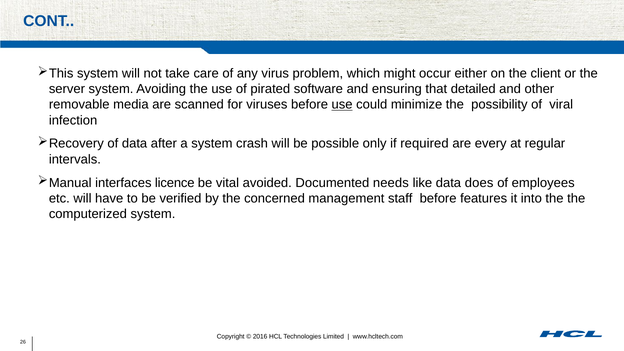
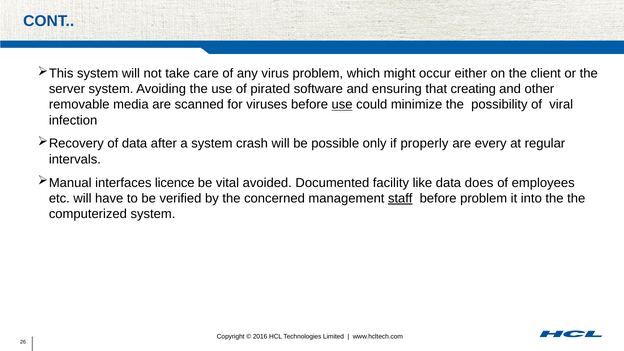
detailed: detailed -> creating
required: required -> properly
needs: needs -> facility
staff underline: none -> present
before features: features -> problem
